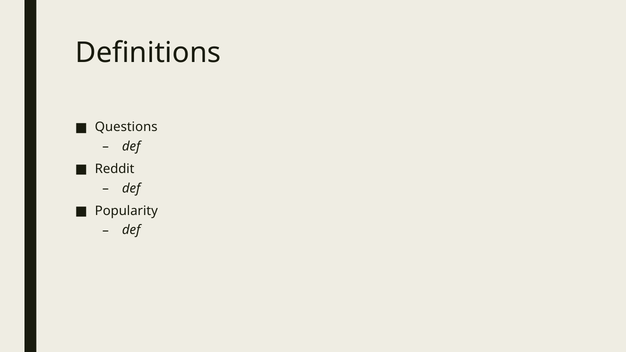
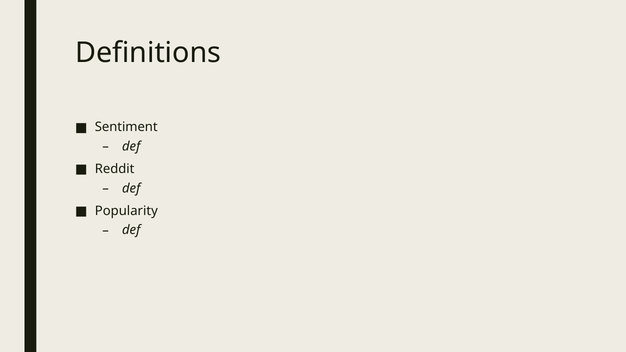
Questions: Questions -> Sentiment
